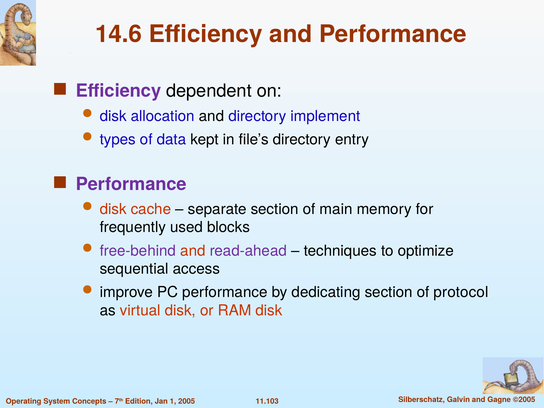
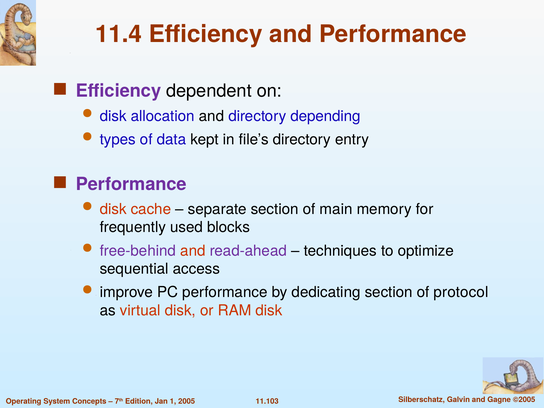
14.6: 14.6 -> 11.4
implement: implement -> depending
